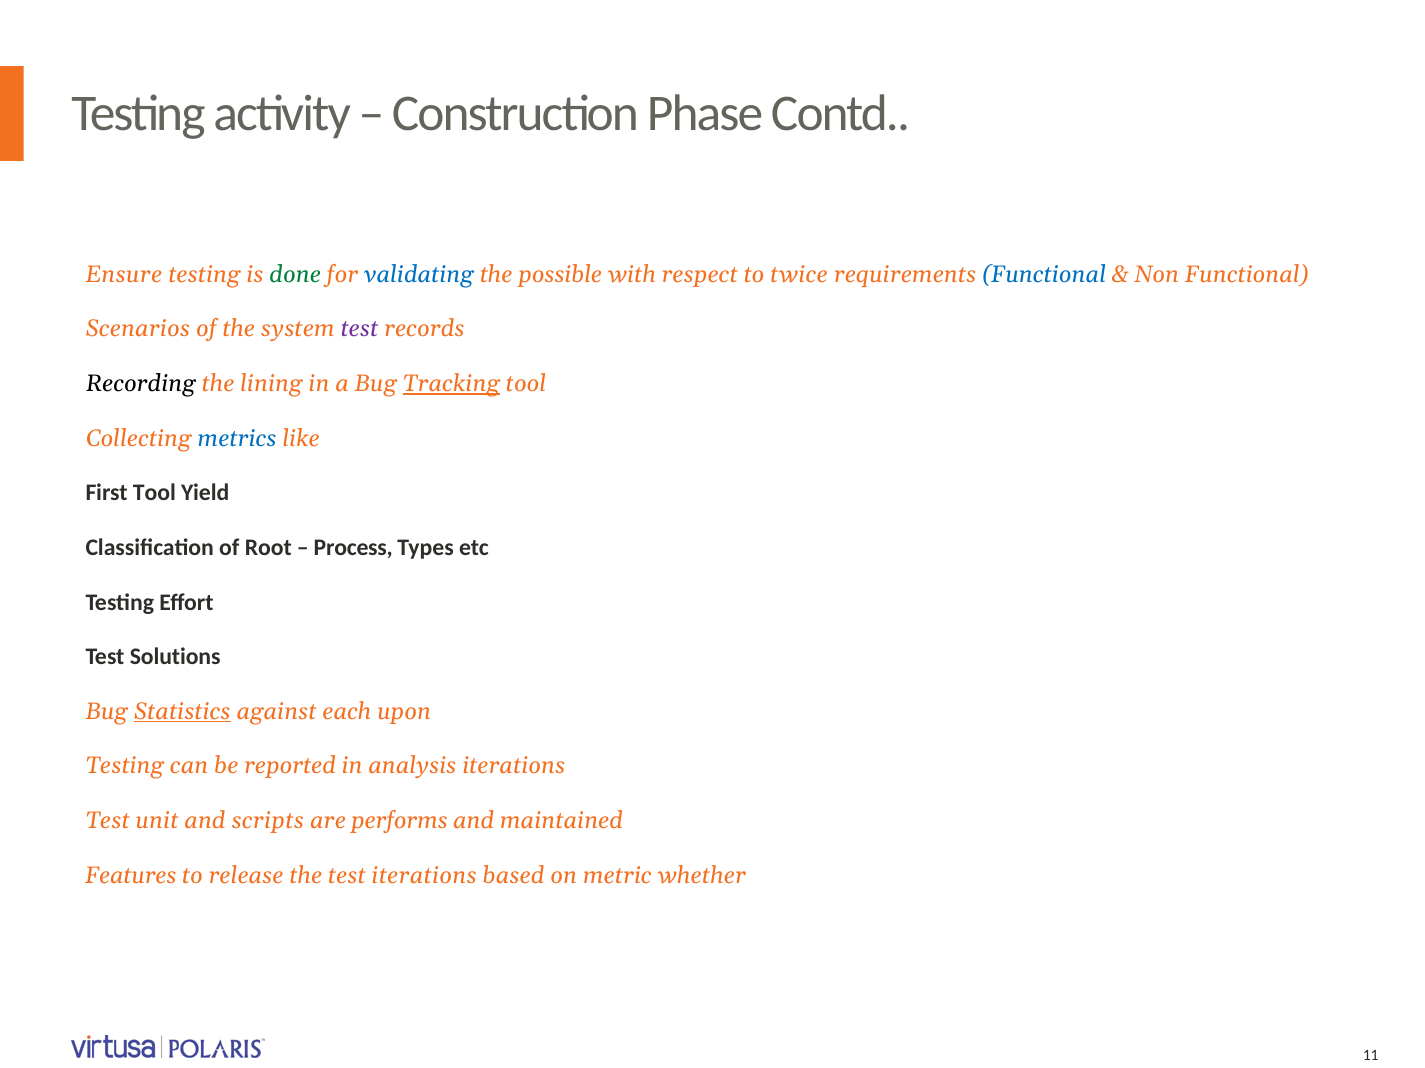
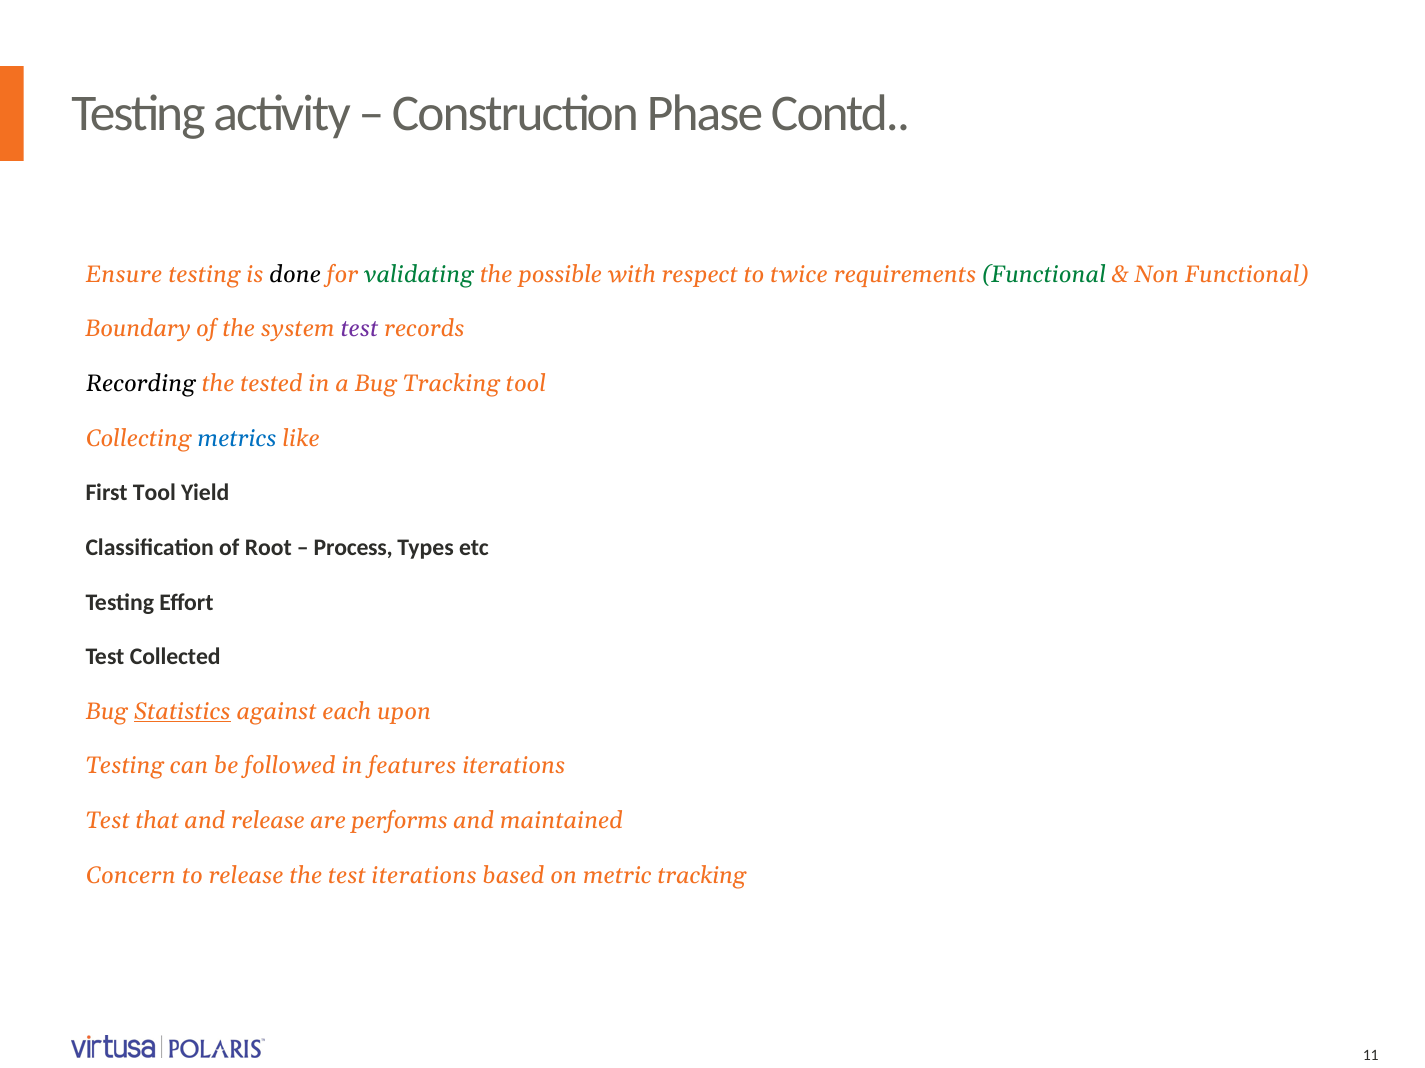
done colour: green -> black
validating colour: blue -> green
Functional at (1044, 275) colour: blue -> green
Scenarios: Scenarios -> Boundary
lining: lining -> tested
Tracking at (452, 384) underline: present -> none
Solutions: Solutions -> Collected
reported: reported -> followed
analysis: analysis -> features
unit: unit -> that
and scripts: scripts -> release
Features: Features -> Concern
metric whether: whether -> tracking
